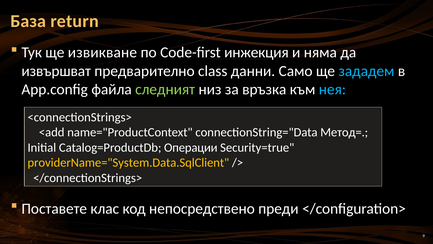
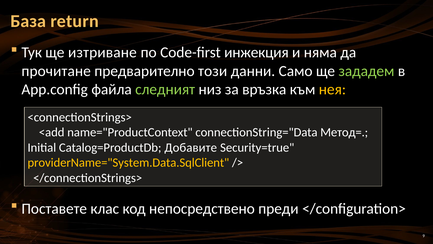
извикване: извикване -> изтриване
извършват: извършват -> прочитане
class: class -> този
зададем colour: light blue -> light green
нея colour: light blue -> yellow
Операции: Операции -> Добавите
